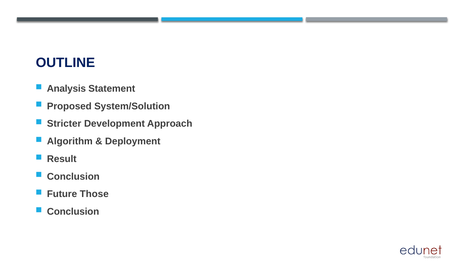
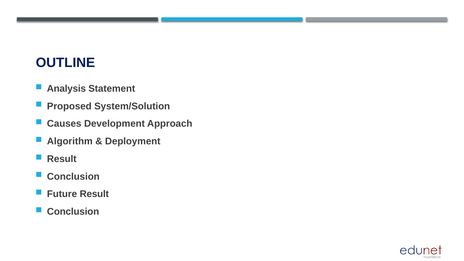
Stricter: Stricter -> Causes
Future Those: Those -> Result
